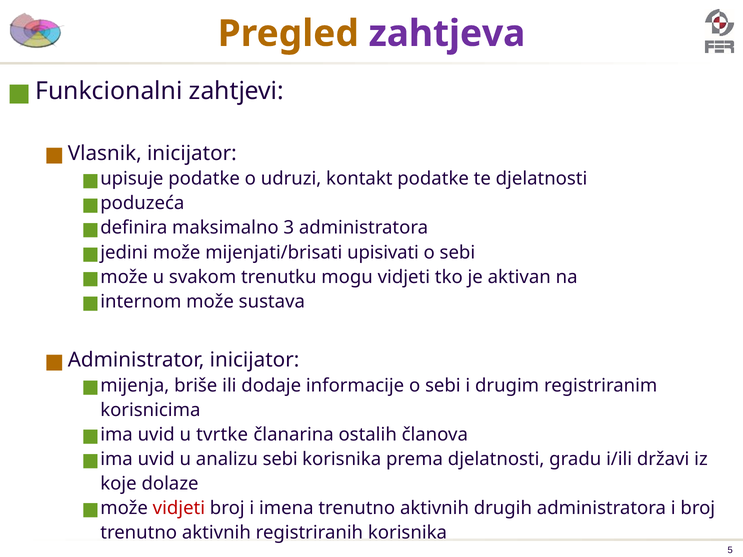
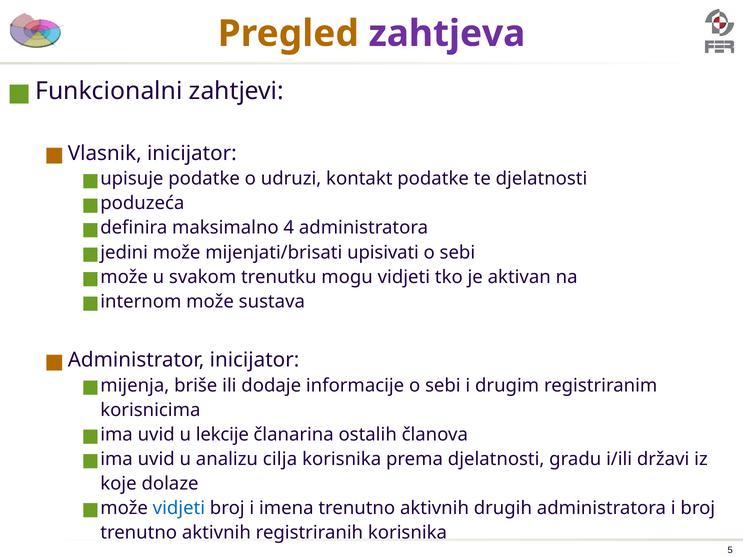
3: 3 -> 4
tvrtke: tvrtke -> lekcije
analizu sebi: sebi -> cilja
vidjeti at (179, 508) colour: red -> blue
